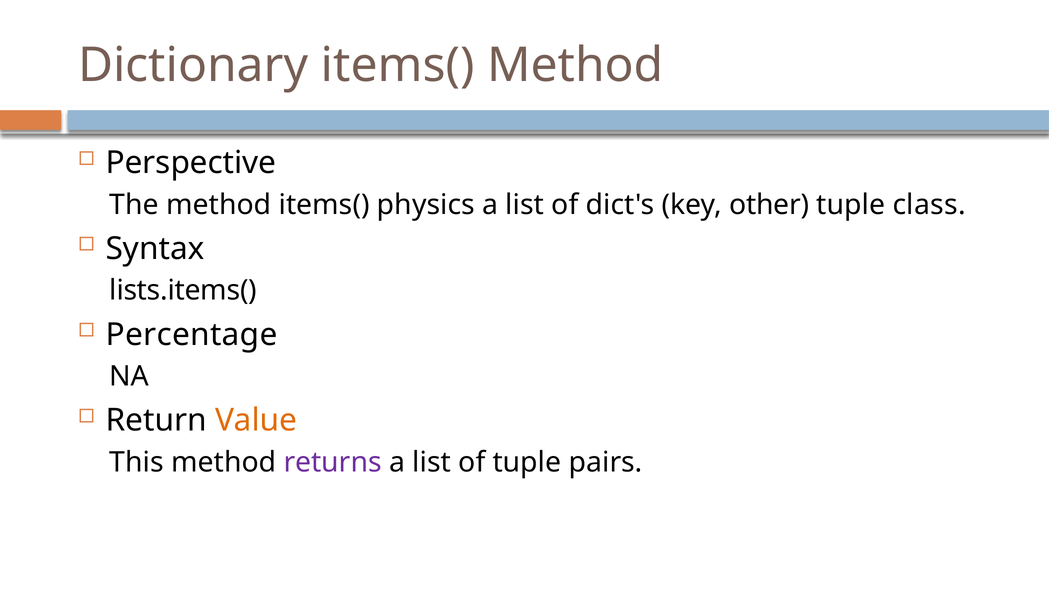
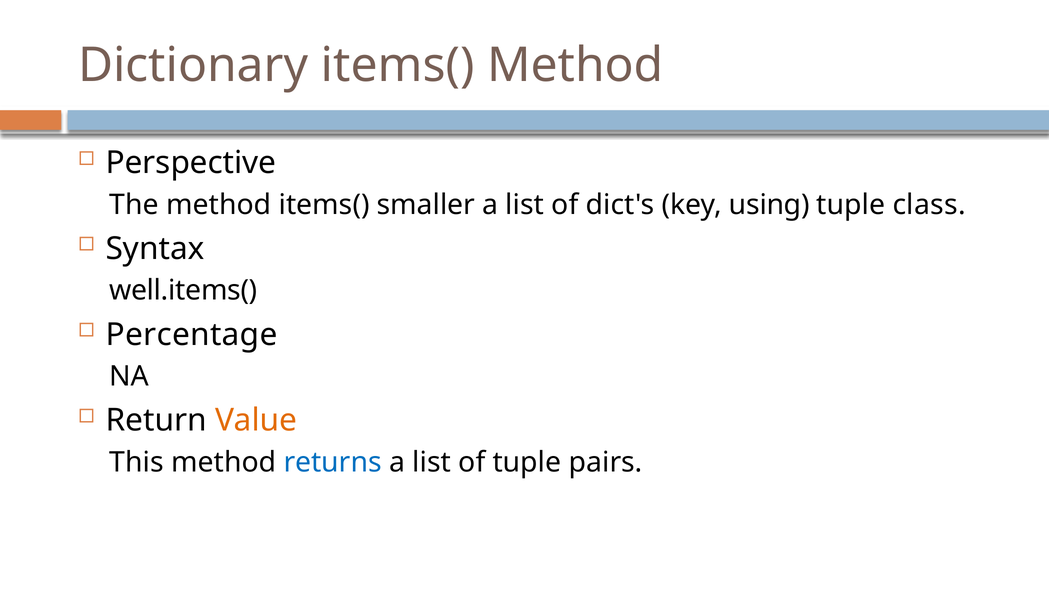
physics: physics -> smaller
other: other -> using
lists.items(: lists.items( -> well.items(
returns colour: purple -> blue
